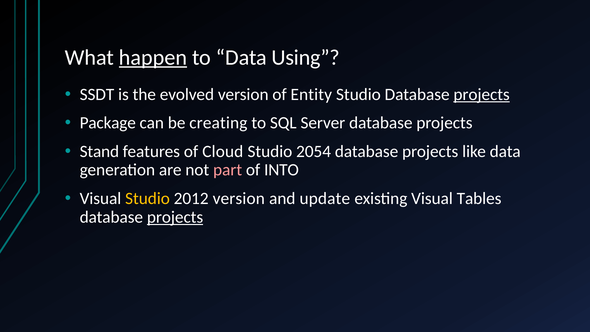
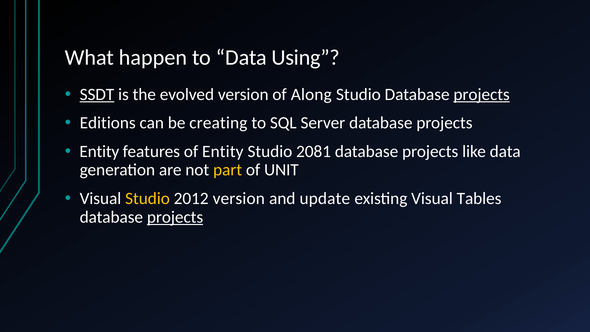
happen underline: present -> none
SSDT underline: none -> present
Entity: Entity -> Along
Package: Package -> Editions
Stand at (99, 151): Stand -> Entity
of Cloud: Cloud -> Entity
2054: 2054 -> 2081
part colour: pink -> yellow
INTO: INTO -> UNIT
